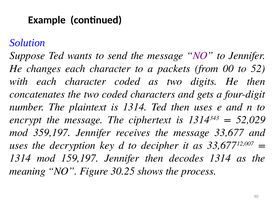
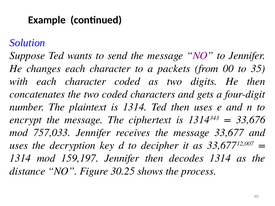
52: 52 -> 35
52,029: 52,029 -> 33,676
359,197: 359,197 -> 757,033
meaning: meaning -> distance
